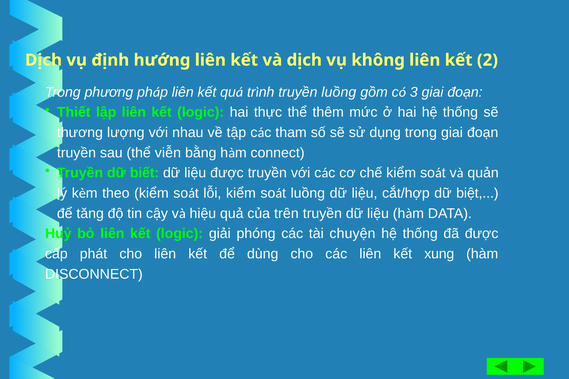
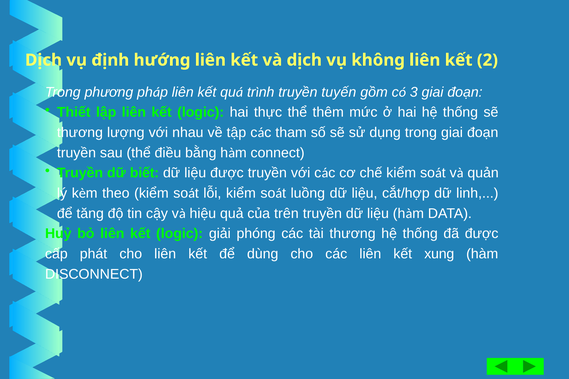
truyền luồng: luồng -> tuyến
viễn: viễn -> điều
biệt: biệt -> linh
tài chuyện: chuyện -> thương
